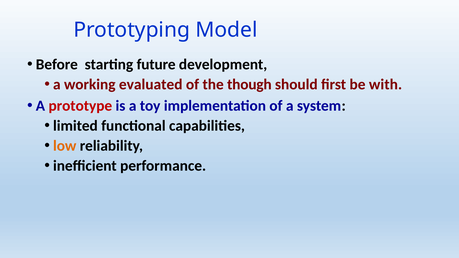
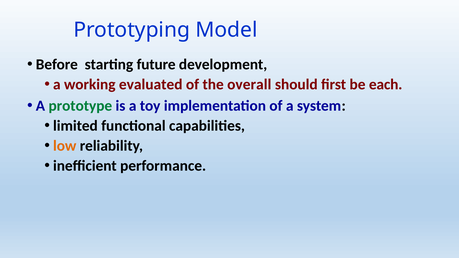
though: though -> overall
with: with -> each
prototype colour: red -> green
